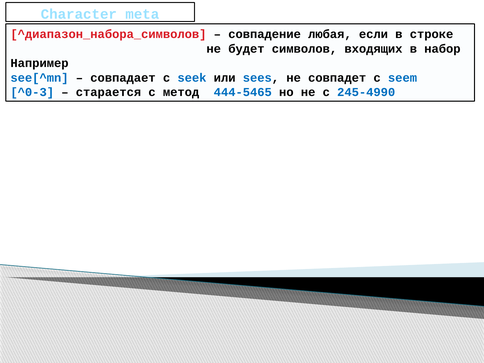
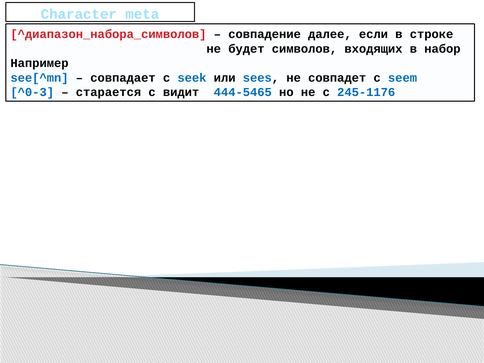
любая: любая -> далее
метод: метод -> видит
245-4990: 245-4990 -> 245-1176
